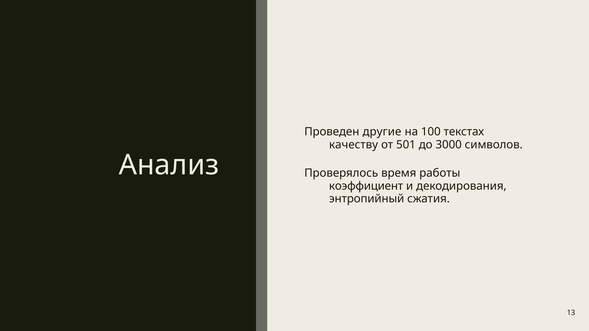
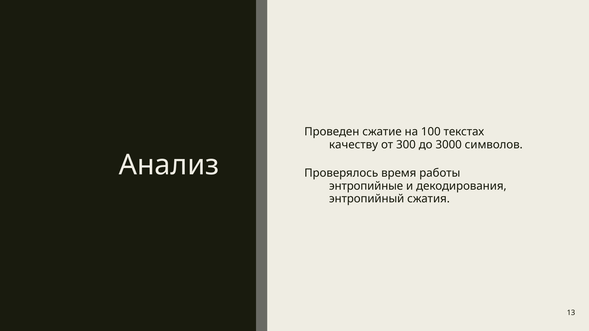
другие: другие -> сжатие
501: 501 -> 300
коэффициент: коэффициент -> энтропийные
